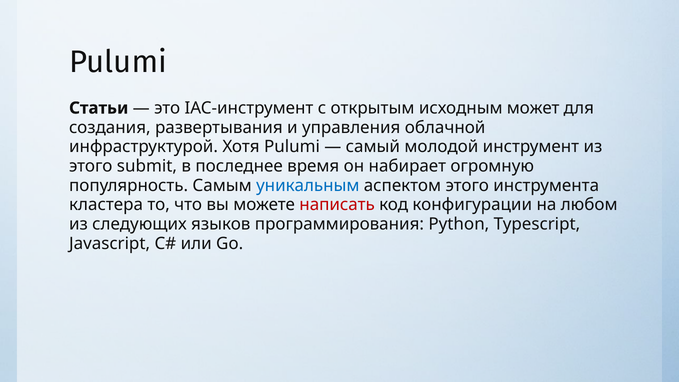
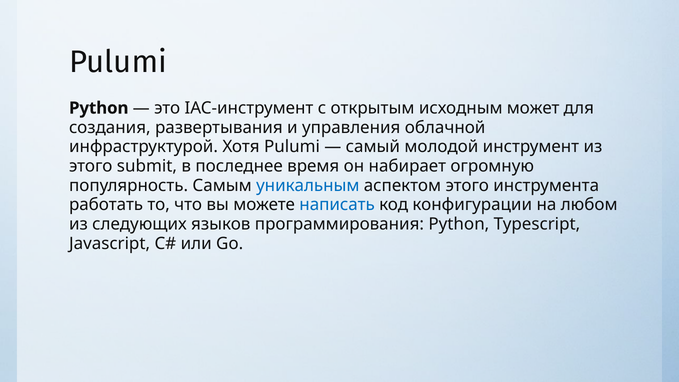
Статьи at (99, 108): Статьи -> Python
кластера: кластера -> работать
написать colour: red -> blue
